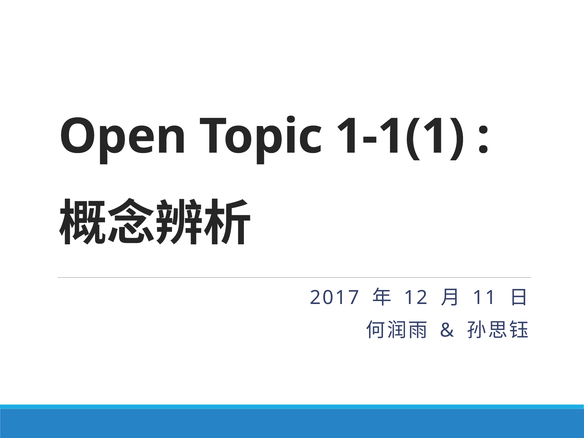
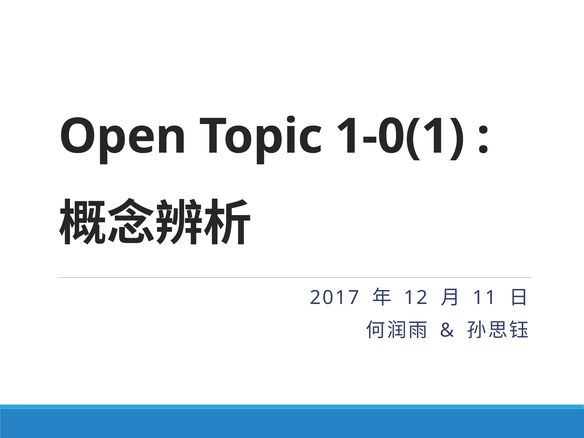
1-1(1: 1-1(1 -> 1-0(1
